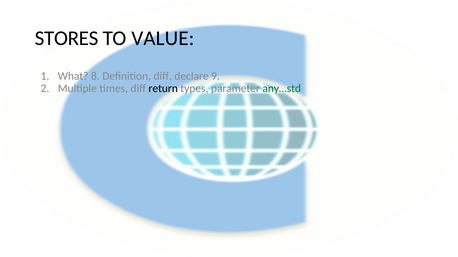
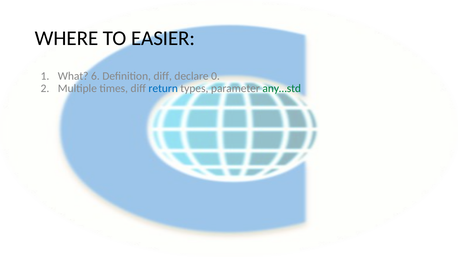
STORES: STORES -> WHERE
VALUE: VALUE -> EASIER
8: 8 -> 6
9: 9 -> 0
return colour: black -> blue
